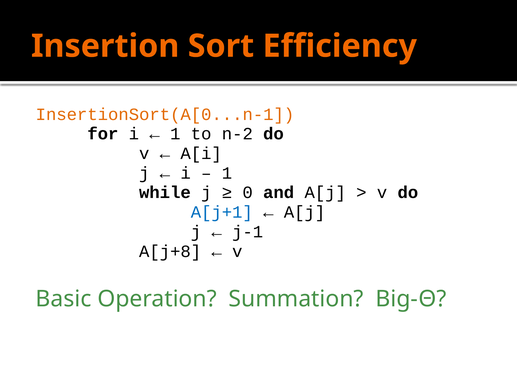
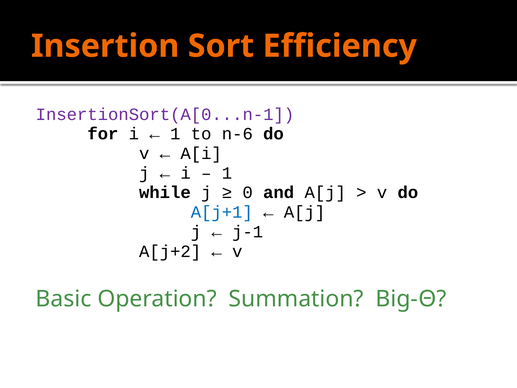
InsertionSort(A[0...n-1 colour: orange -> purple
n-2: n-2 -> n-6
A[j+8: A[j+8 -> A[j+2
